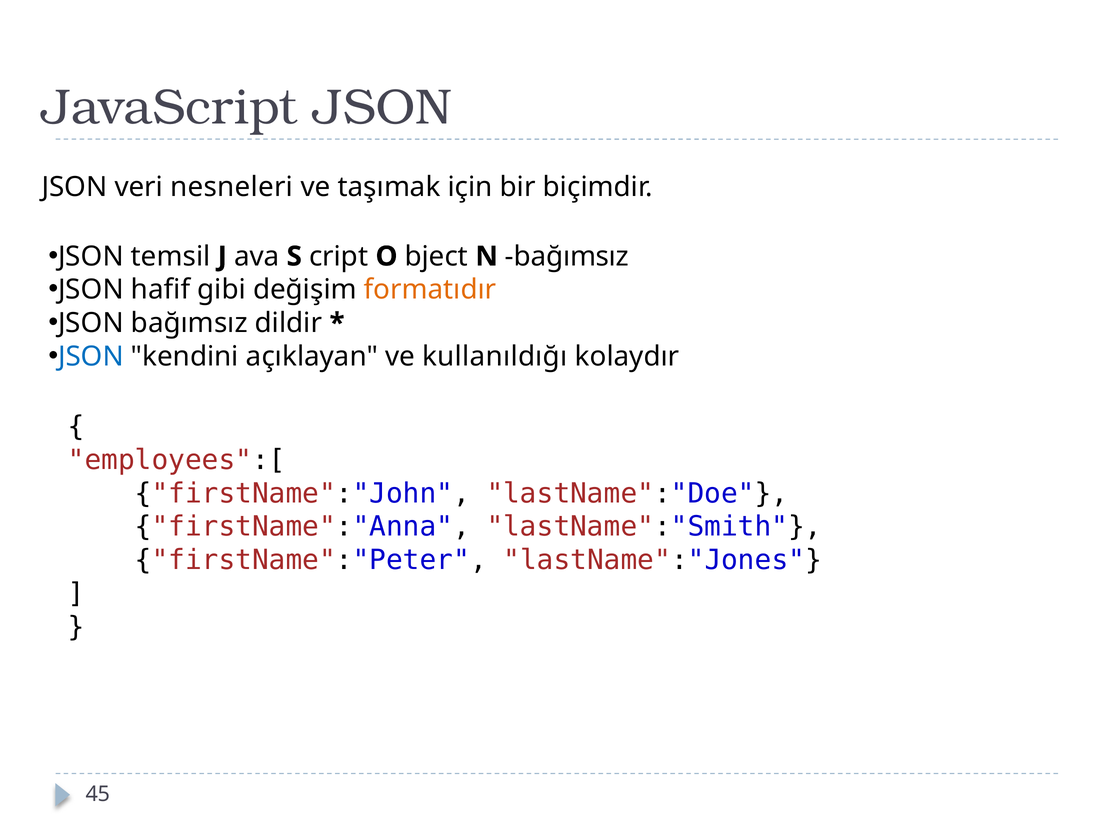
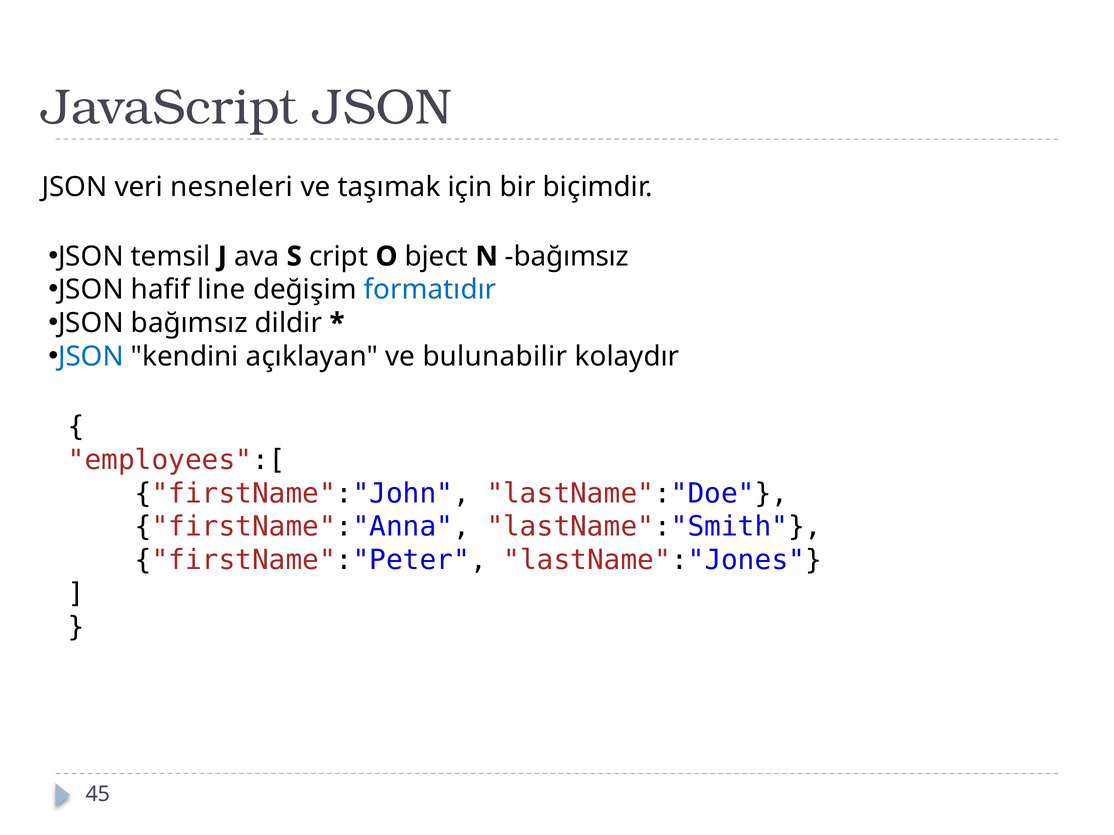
gibi: gibi -> line
formatıdır colour: orange -> blue
kullanıldığı: kullanıldığı -> bulunabilir
